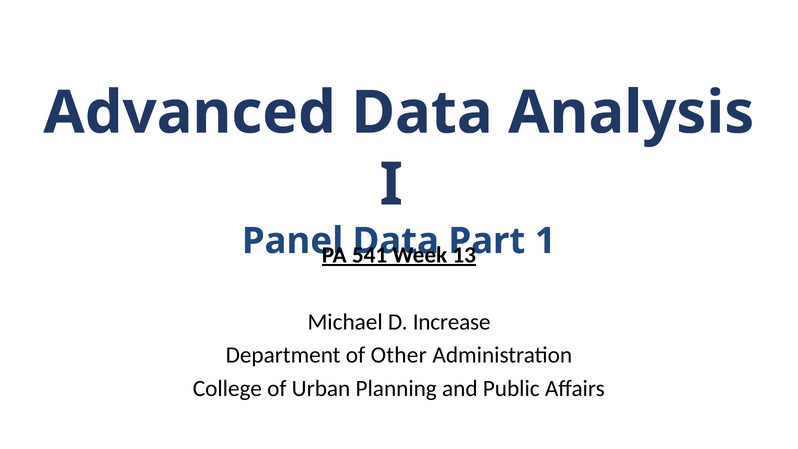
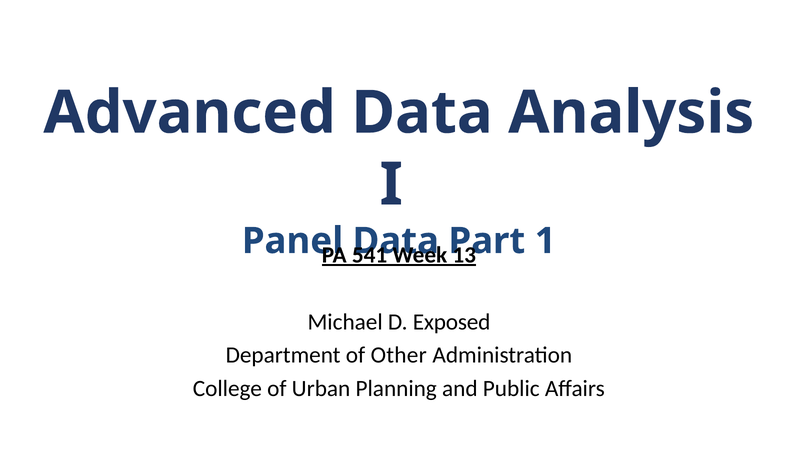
Increase: Increase -> Exposed
